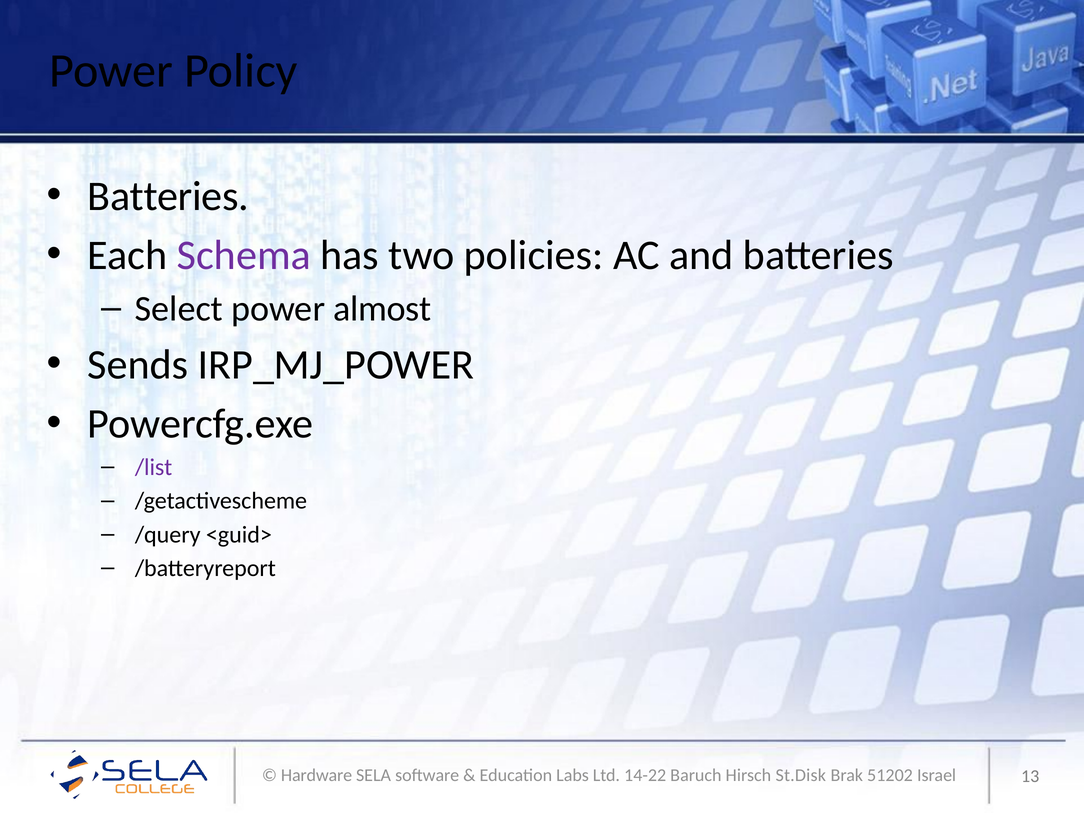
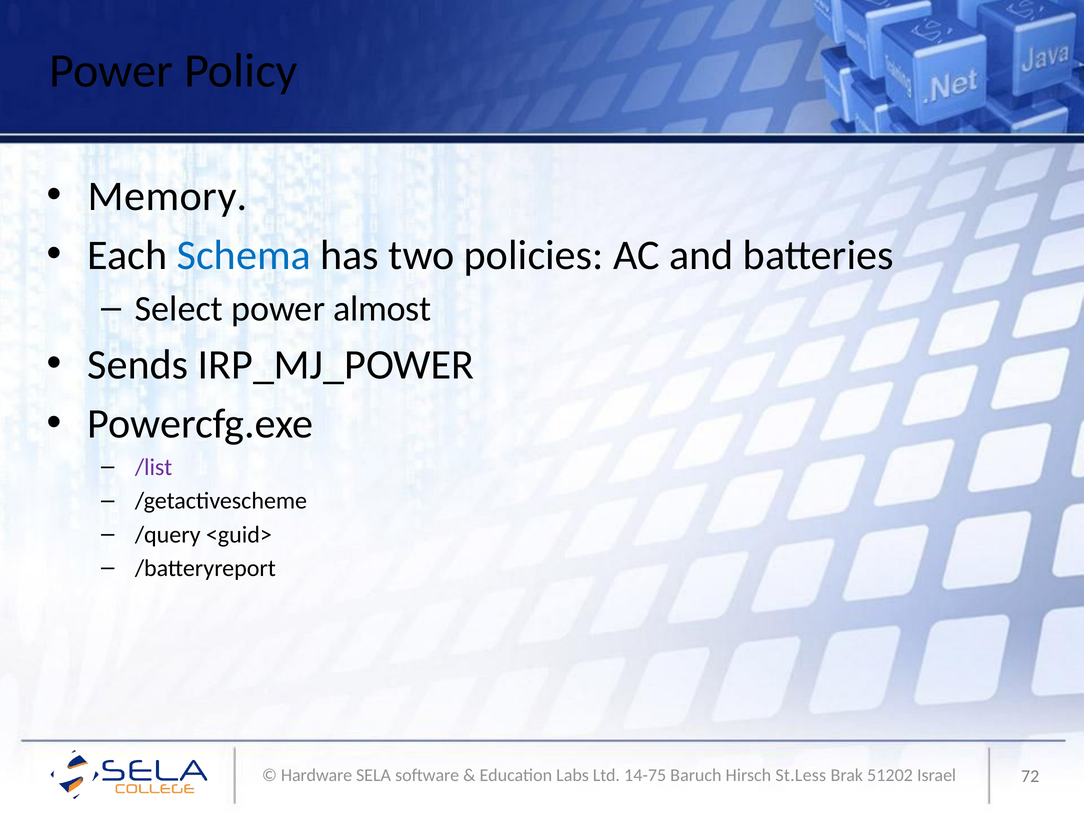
Batteries at (168, 196): Batteries -> Memory
Schema colour: purple -> blue
14-22: 14-22 -> 14-75
St.Disk: St.Disk -> St.Less
13: 13 -> 72
